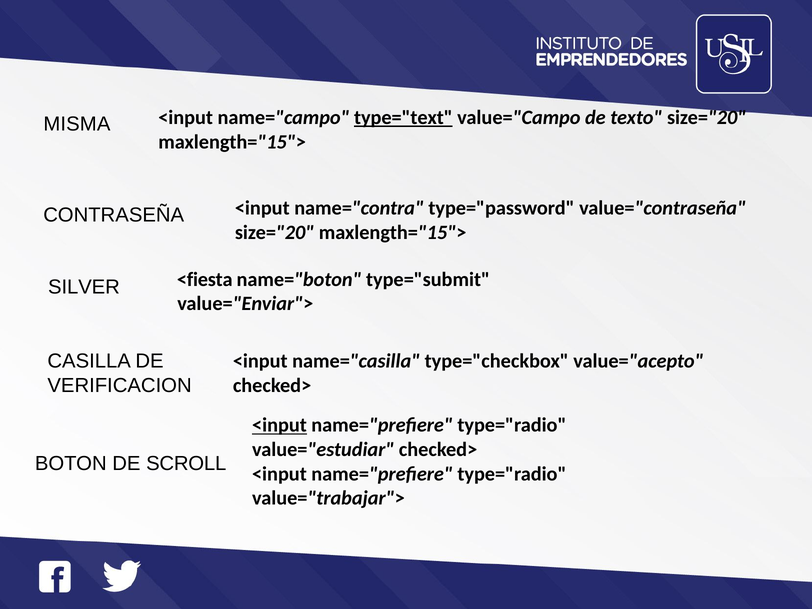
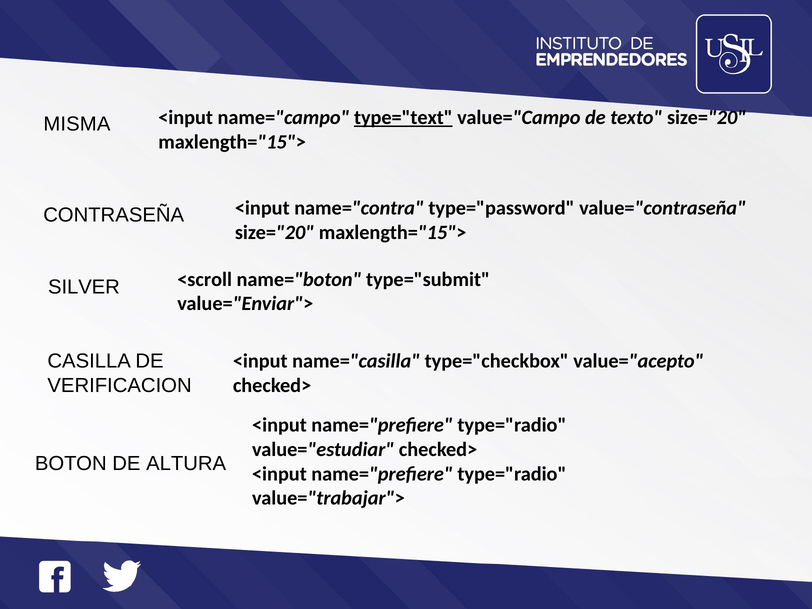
<fiesta: <fiesta -> <scroll
<input at (279, 425) underline: present -> none
SCROLL: SCROLL -> ALTURA
